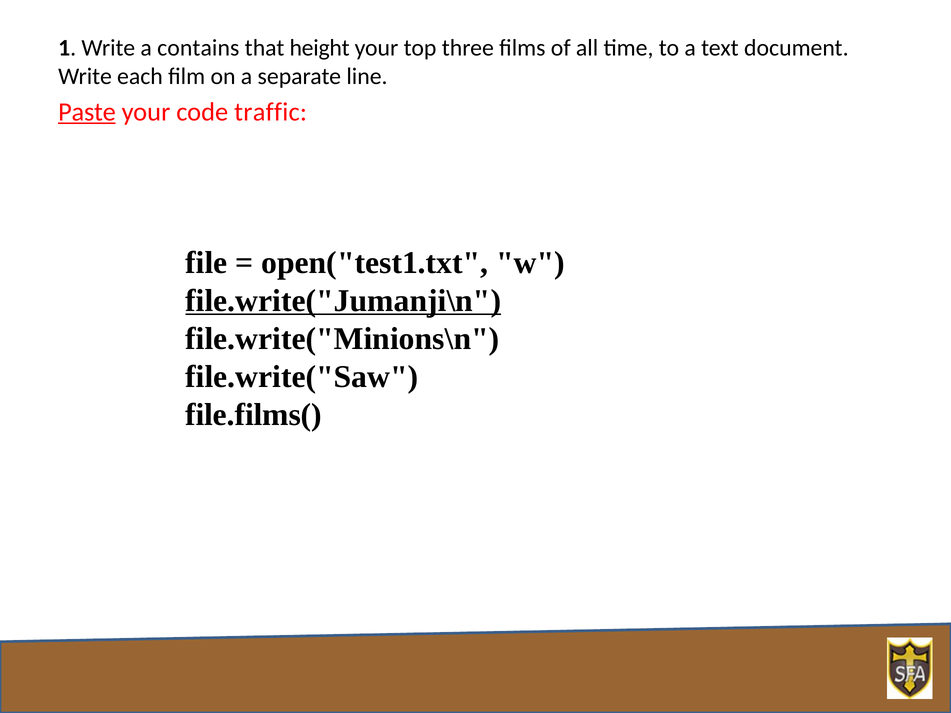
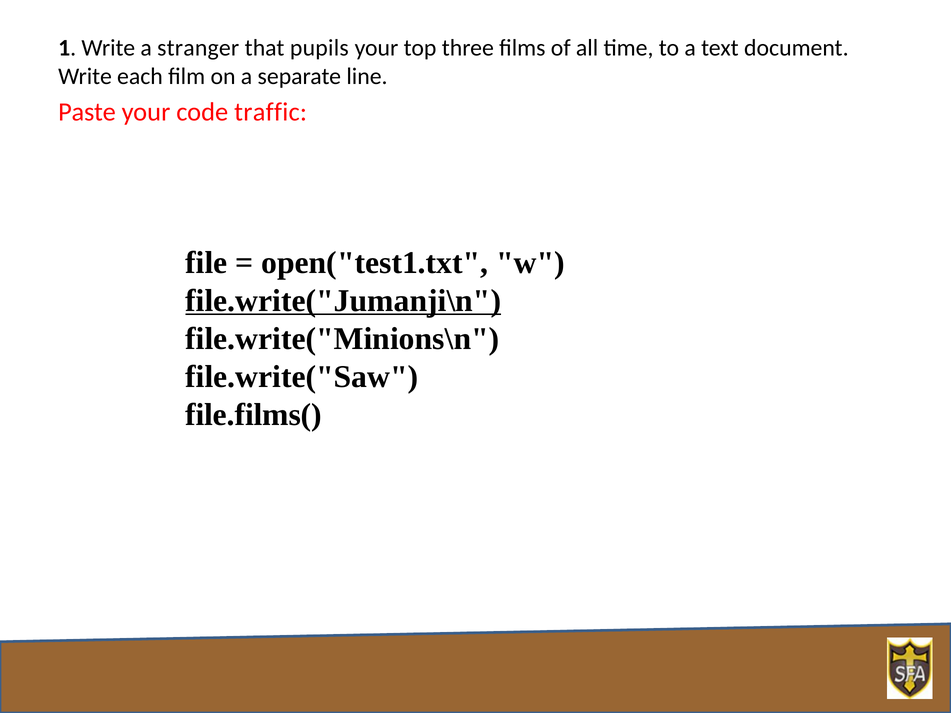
contains: contains -> stranger
height: height -> pupils
Paste underline: present -> none
